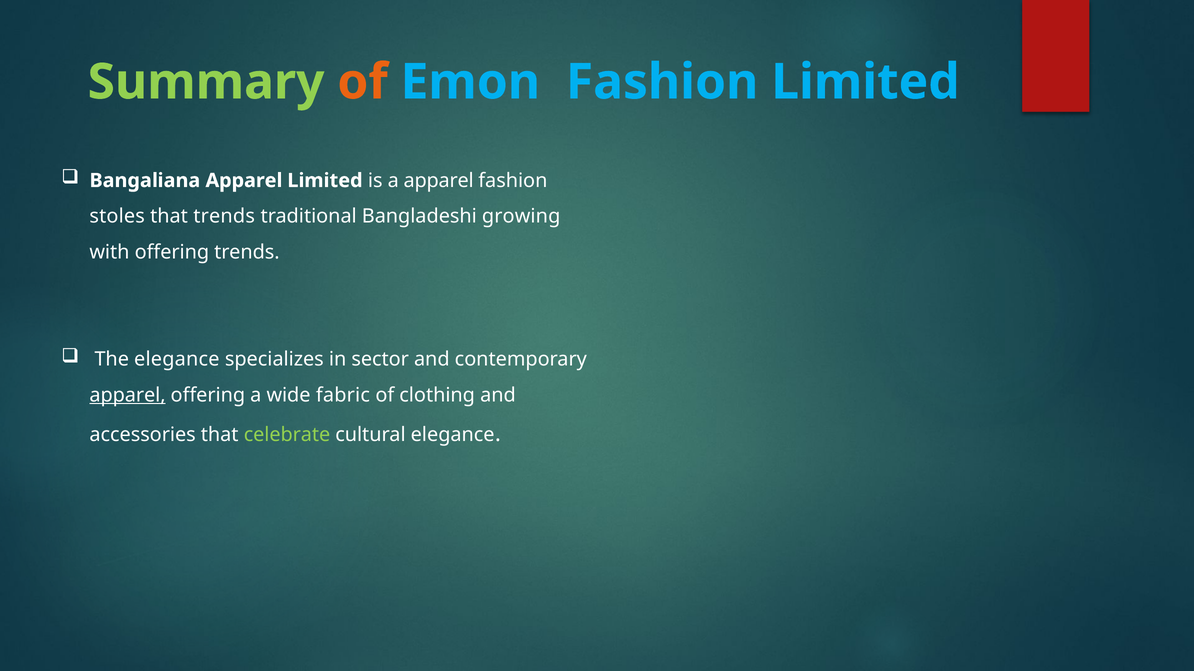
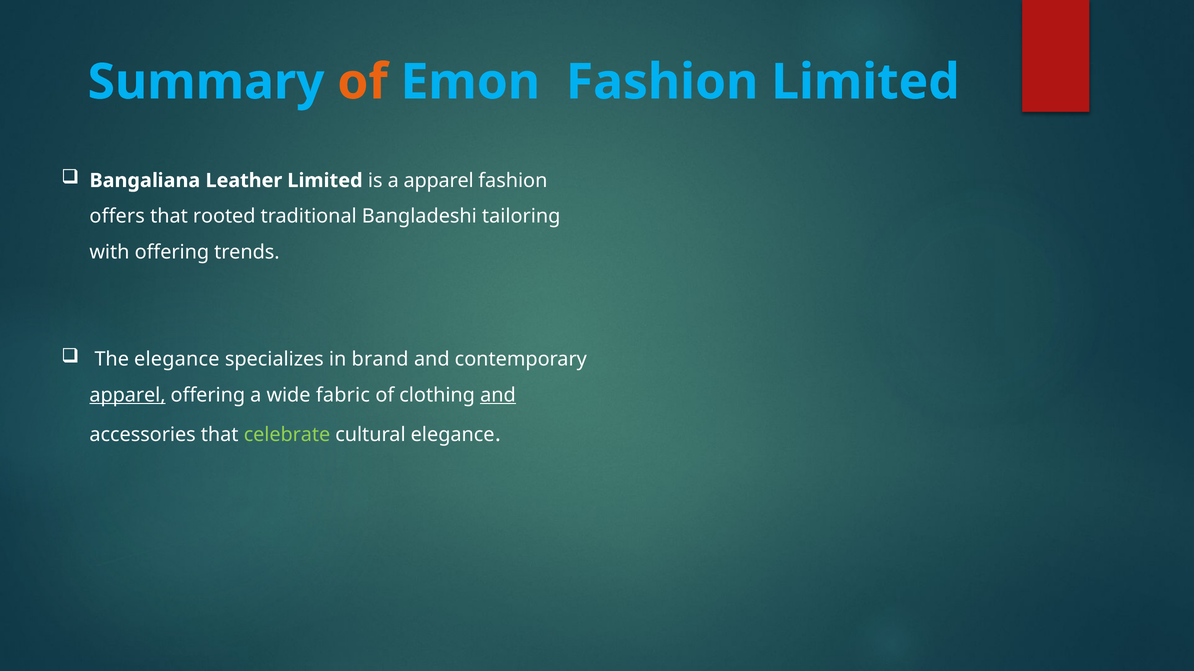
Summary colour: light green -> light blue
Bangaliana Apparel: Apparel -> Leather
stoles: stoles -> offers
that trends: trends -> rooted
growing: growing -> tailoring
sector: sector -> brand
and at (498, 395) underline: none -> present
